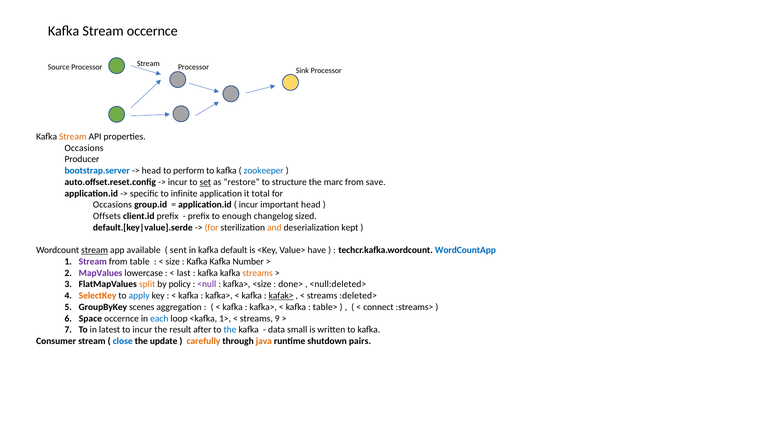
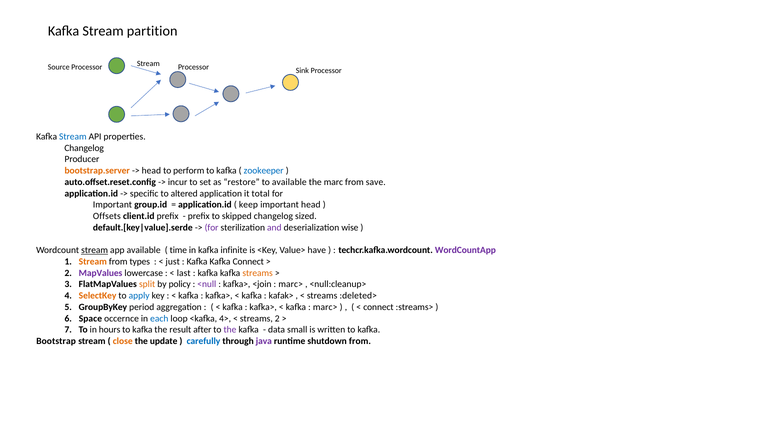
Stream occernce: occernce -> partition
Stream at (73, 137) colour: orange -> blue
Occasions at (84, 148): Occasions -> Changelog
bootstrap.server colour: blue -> orange
set underline: present -> none
to structure: structure -> available
infinite: infinite -> altered
Occasions at (112, 205): Occasions -> Important
incur at (248, 205): incur -> keep
enough: enough -> skipped
for at (212, 227) colour: orange -> purple
and colour: orange -> purple
kept: kept -> wise
sent: sent -> time
default: default -> infinite
WordCountApp colour: blue -> purple
Stream at (93, 261) colour: purple -> orange
table: table -> types
size: size -> just
Kafka Number: Number -> Connect
<size: <size -> <join
done> at (291, 284): done> -> marc>
<null:deleted>: <null:deleted> -> <null:cleanup>
kafak> underline: present -> none
scenes: scenes -> period
table> at (325, 307): table> -> marc>
1>: 1> -> 4>
streams 9: 9 -> 2
latest: latest -> hours
incur at (142, 330): incur -> kafka
the at (230, 330) colour: blue -> purple
Consumer: Consumer -> Bootstrap
close colour: blue -> orange
carefully colour: orange -> blue
java colour: orange -> purple
shutdown pairs: pairs -> from
